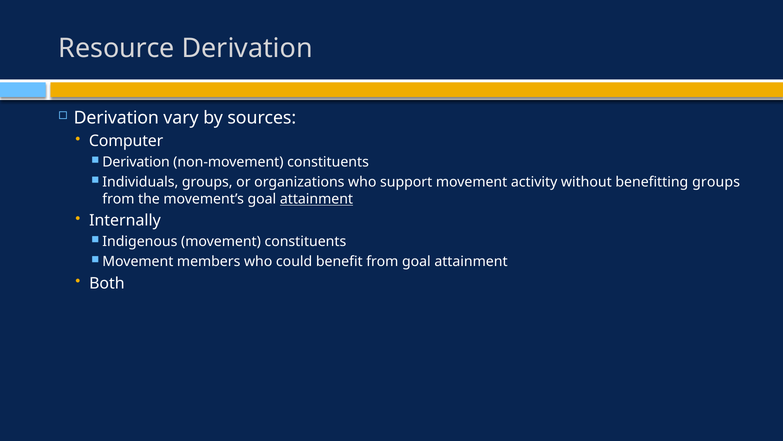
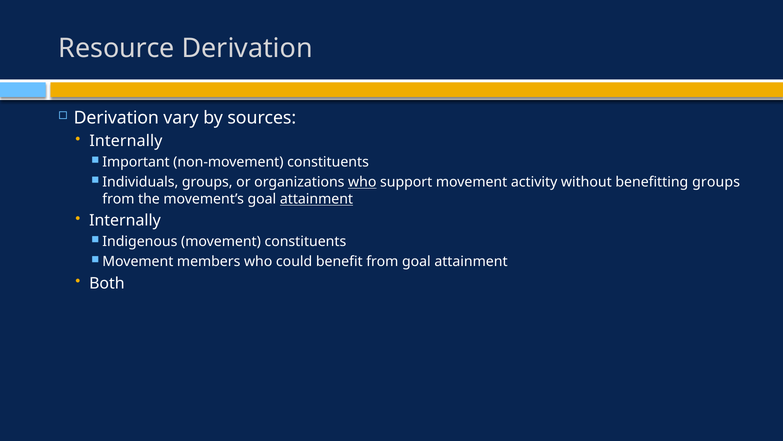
Computer at (126, 141): Computer -> Internally
Derivation at (136, 162): Derivation -> Important
who at (362, 182) underline: none -> present
